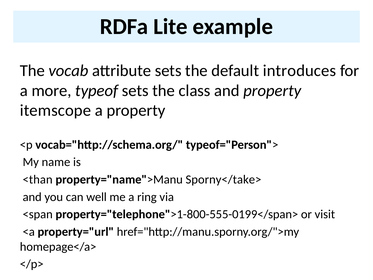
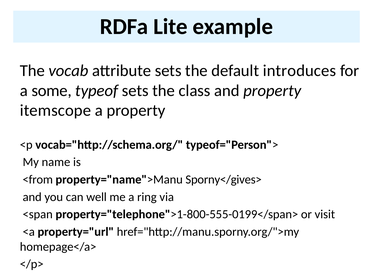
more: more -> some
<than: <than -> <from
Sporny</take>: Sporny</take> -> Sporny</gives>
